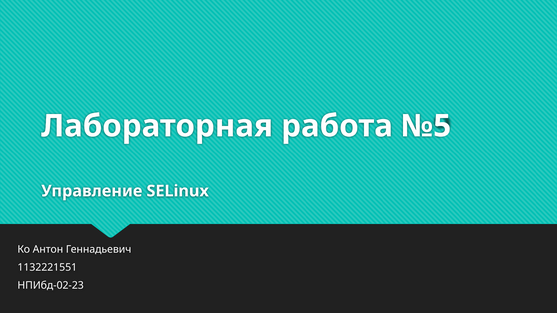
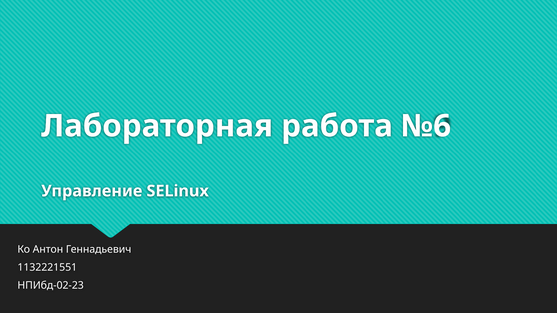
№5: №5 -> №6
